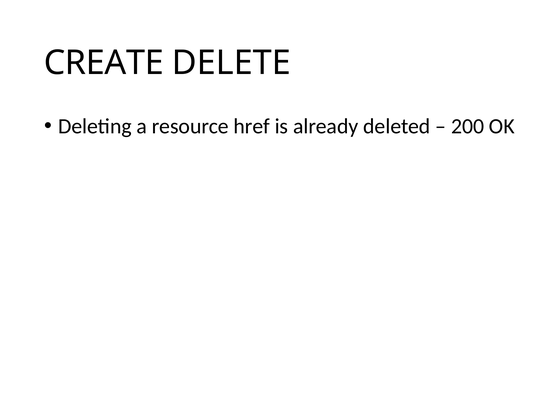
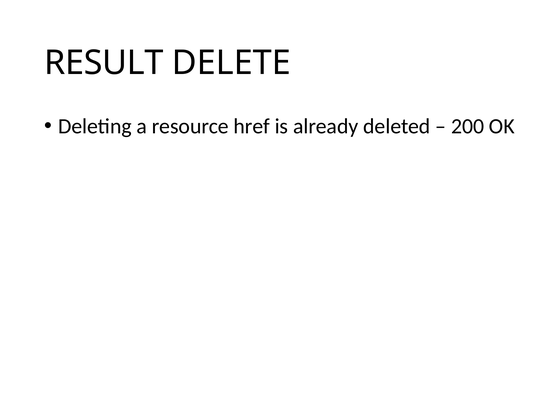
CREATE: CREATE -> RESULT
